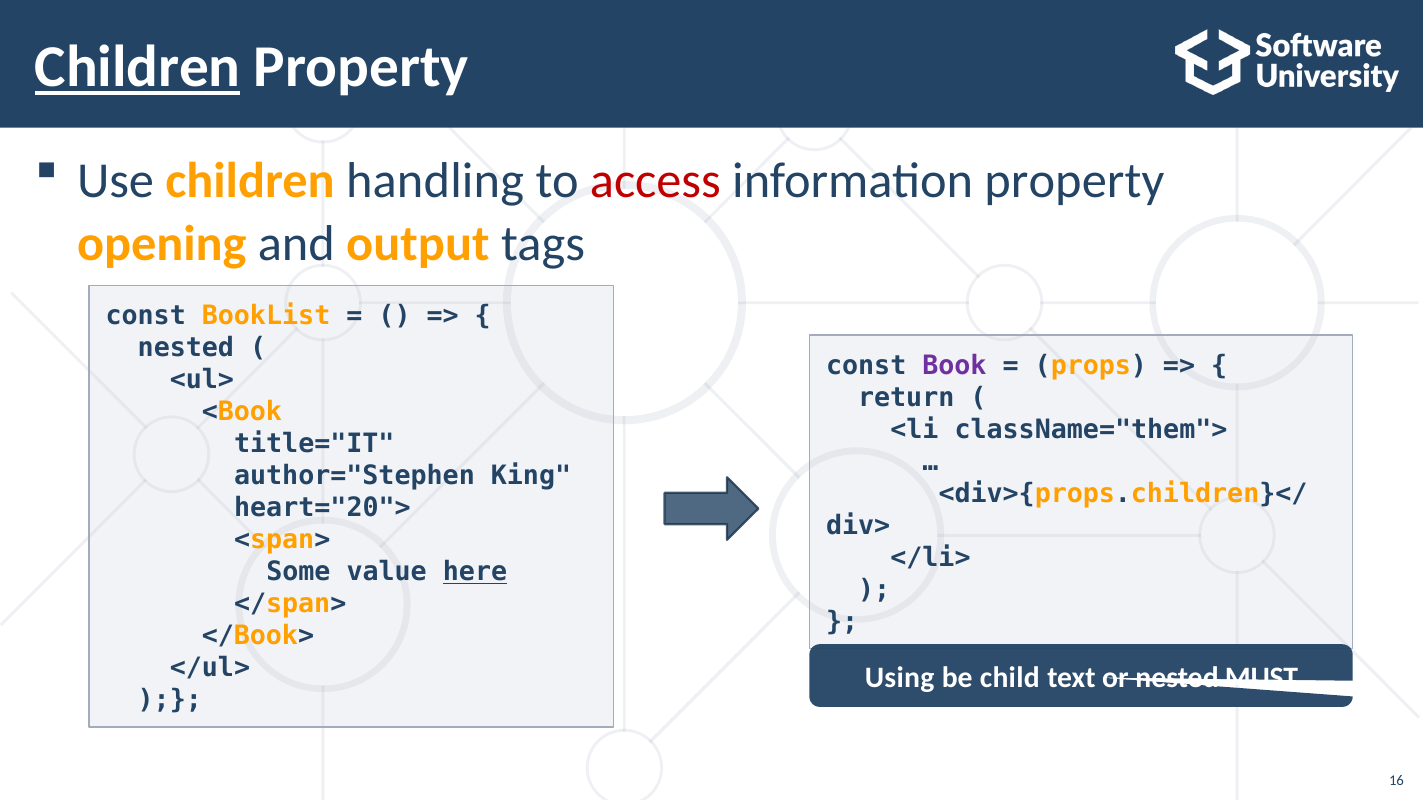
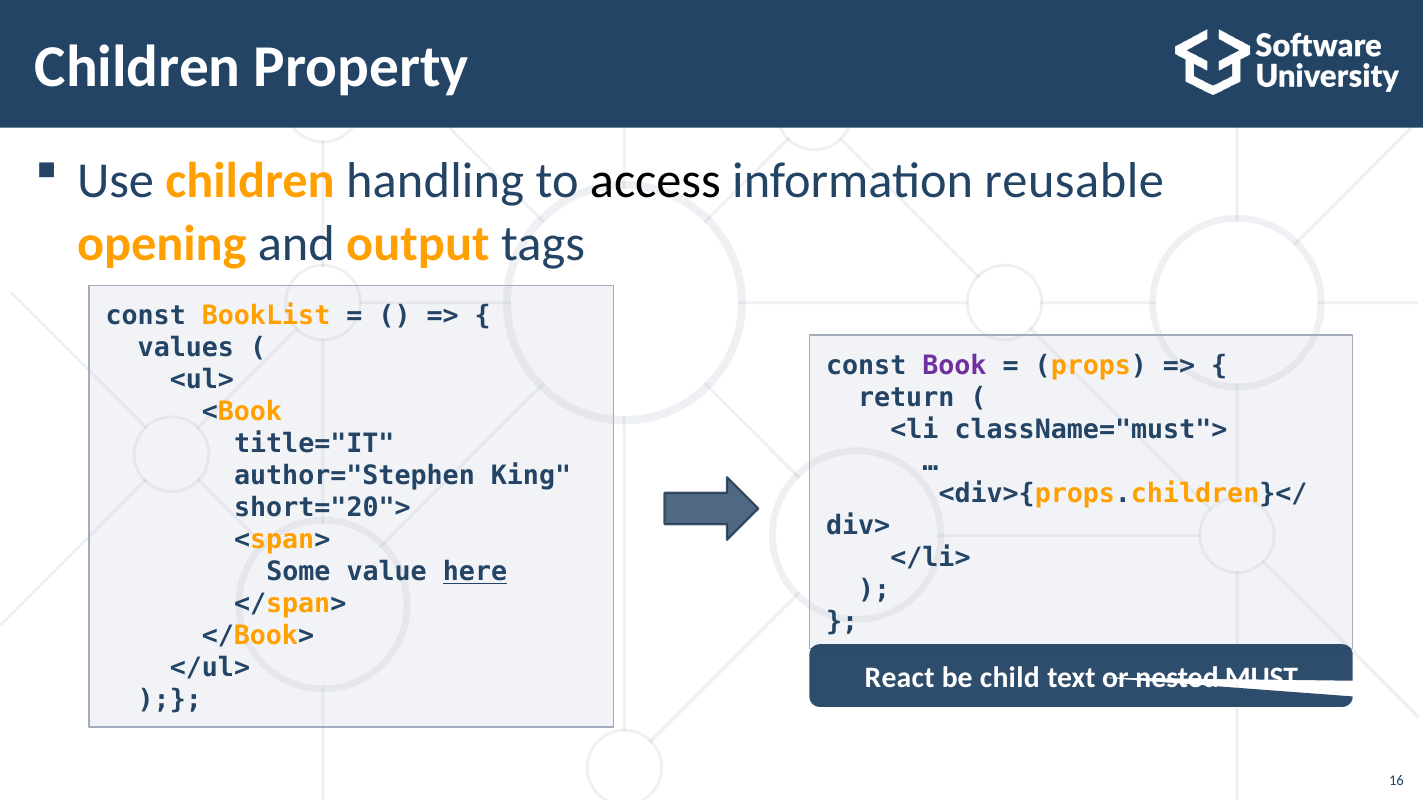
Children at (138, 67) underline: present -> none
access colour: red -> black
information property: property -> reusable
nested at (186, 348): nested -> values
className="them">: className="them"> -> className="must">
heart="20">: heart="20"> -> short="20">
Using: Using -> React
